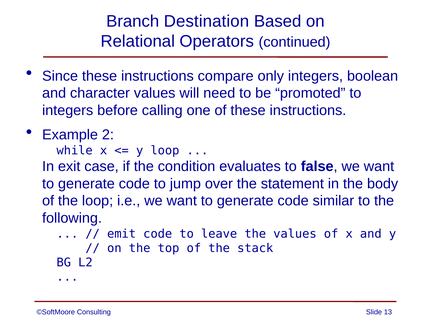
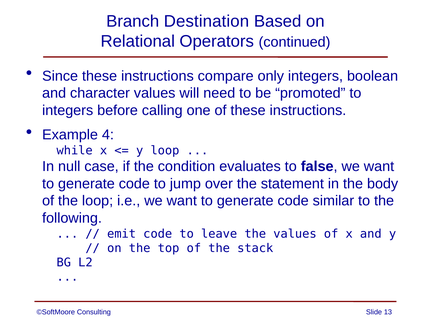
2: 2 -> 4
exit: exit -> null
